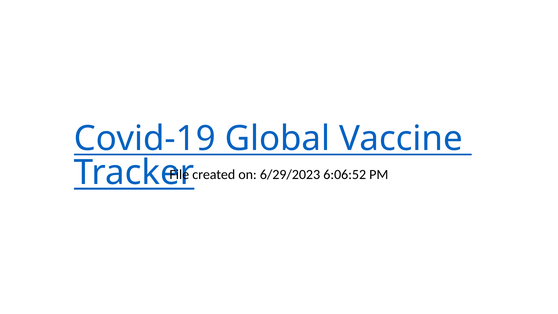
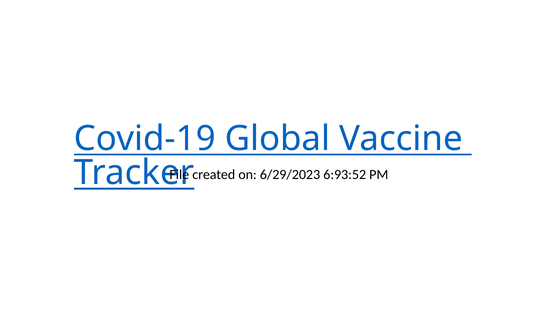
6:06:52: 6:06:52 -> 6:93:52
